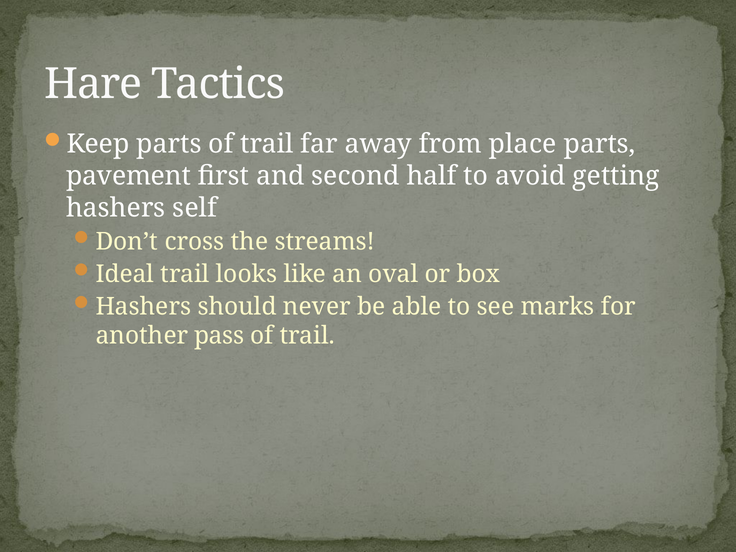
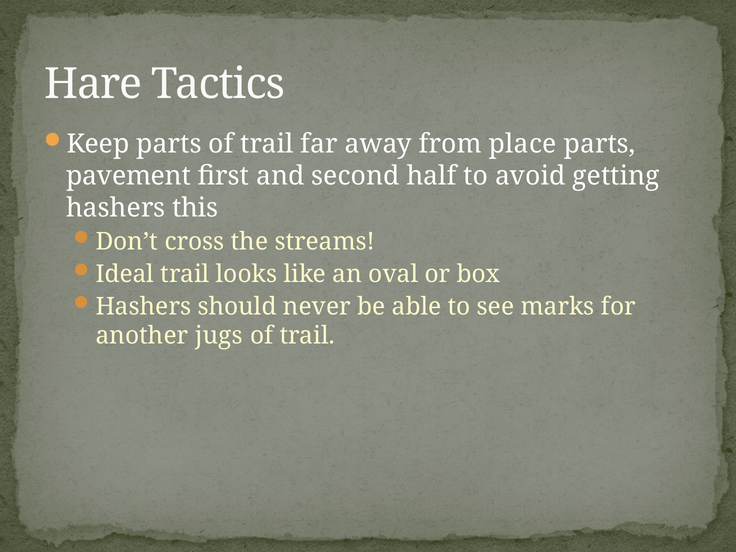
self: self -> this
pass: pass -> jugs
